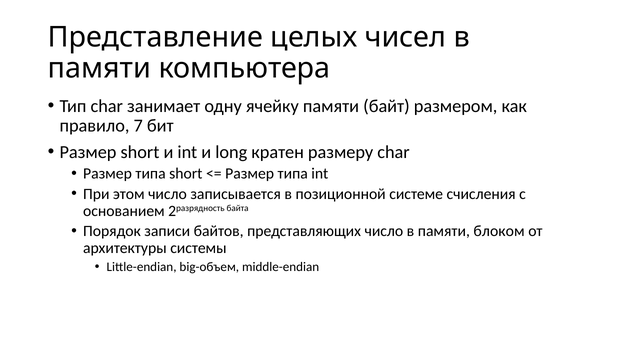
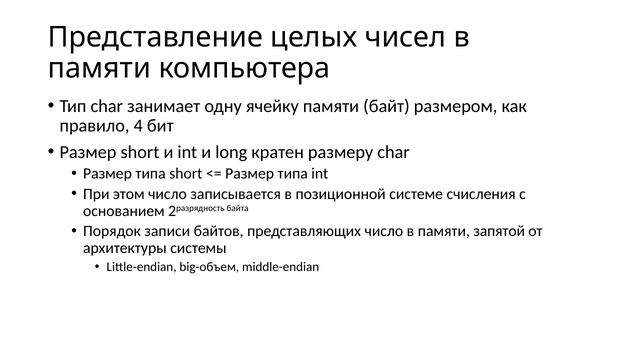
7: 7 -> 4
блоком: блоком -> запятой
